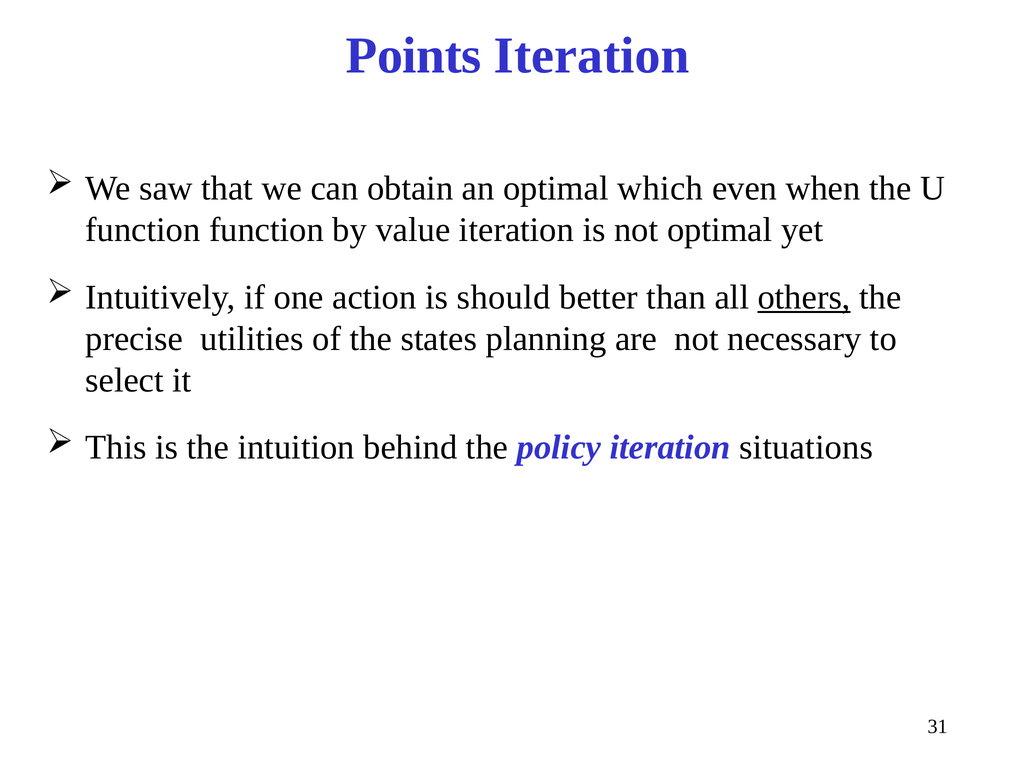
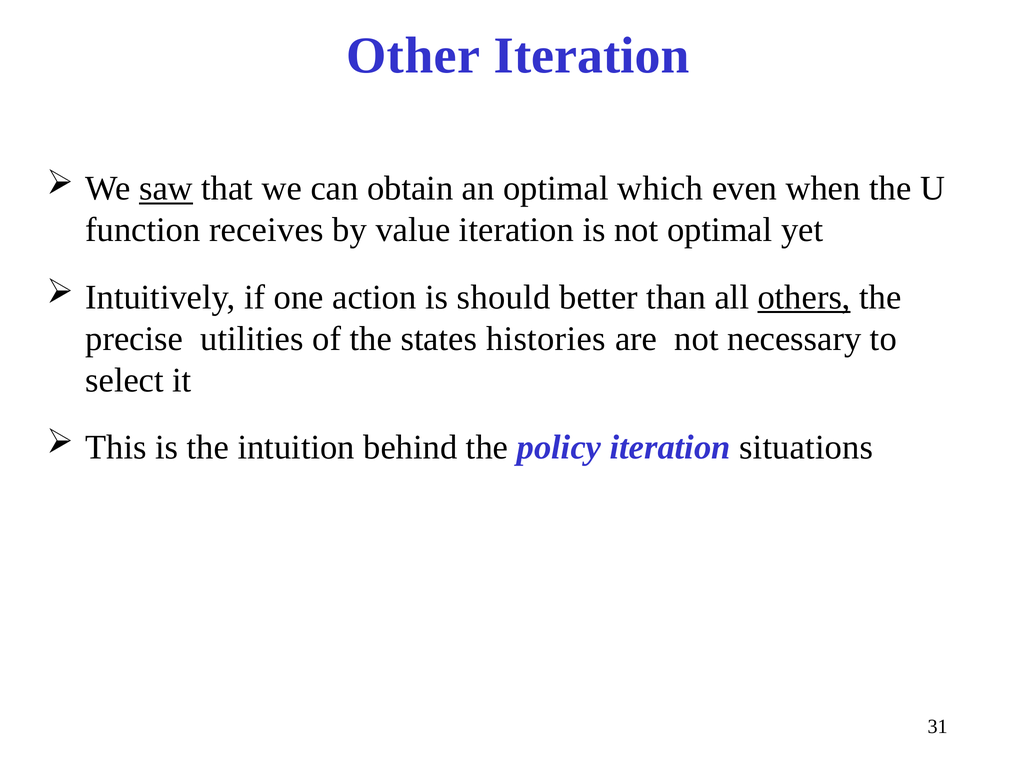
Points: Points -> Other
saw underline: none -> present
function function: function -> receives
planning: planning -> histories
